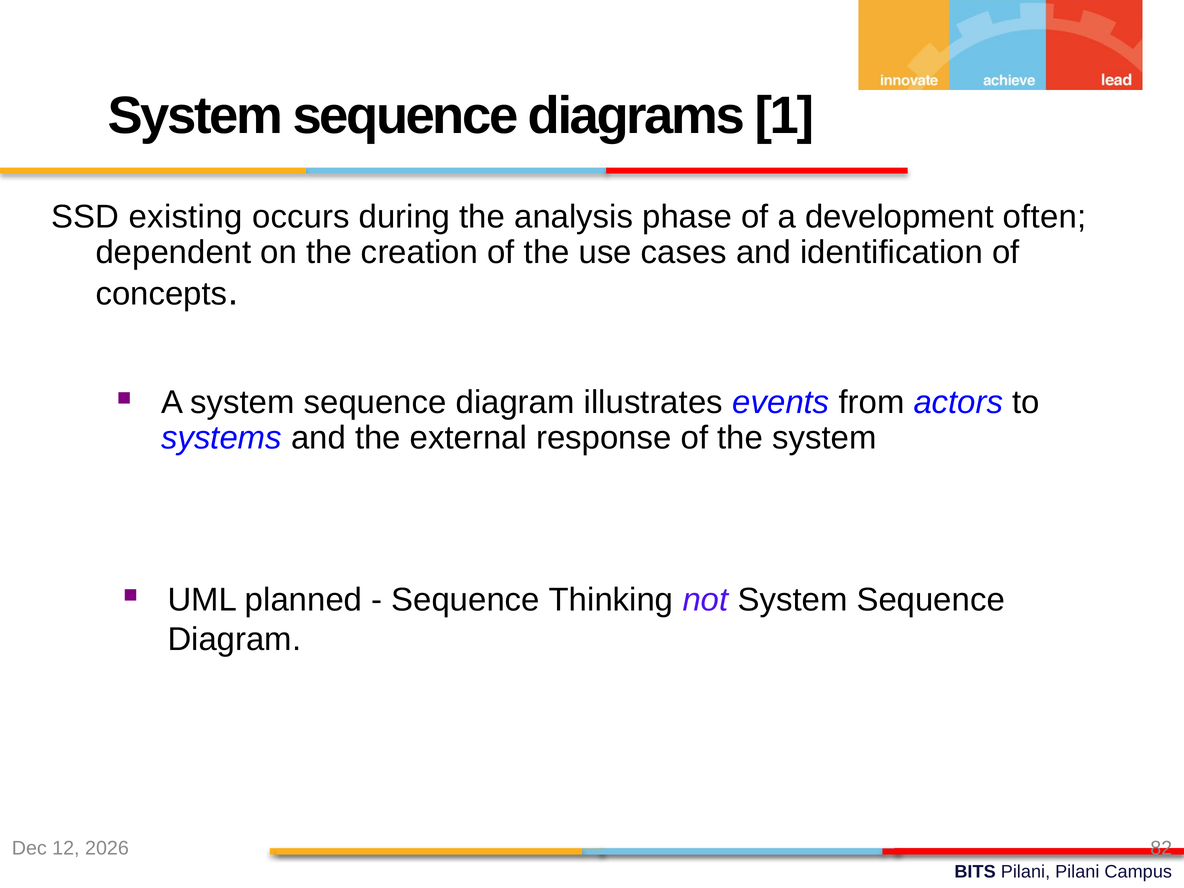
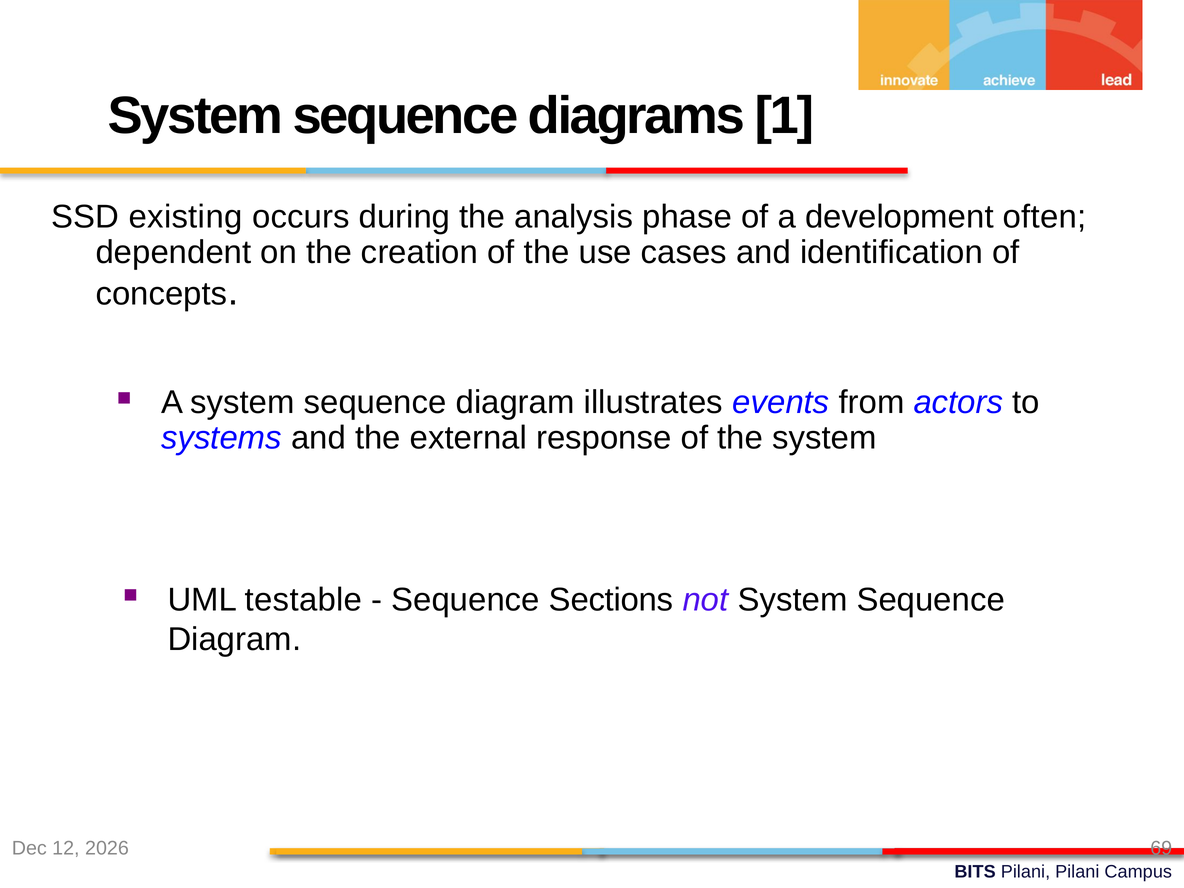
planned: planned -> testable
Thinking: Thinking -> Sections
82: 82 -> 69
